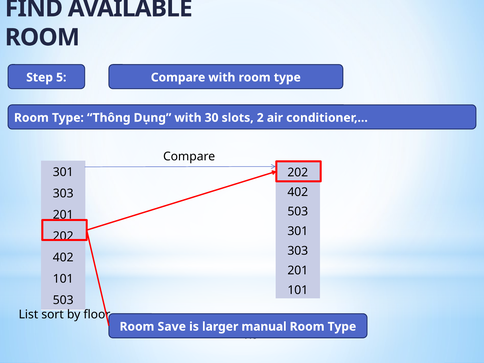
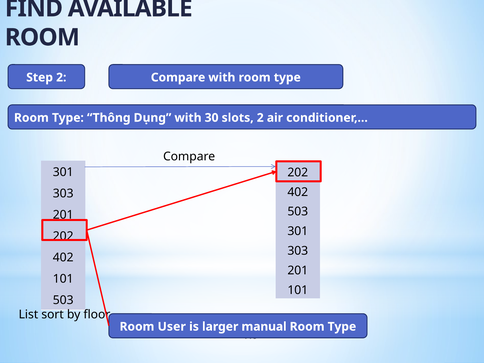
Step 5: 5 -> 2
Save: Save -> User
